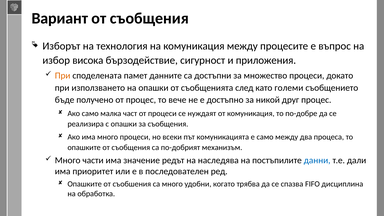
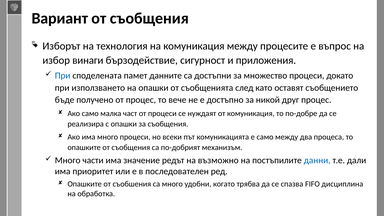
висока: висока -> винаги
При at (63, 76) colour: orange -> blue
големи: големи -> оставят
наследява: наследява -> възможно
